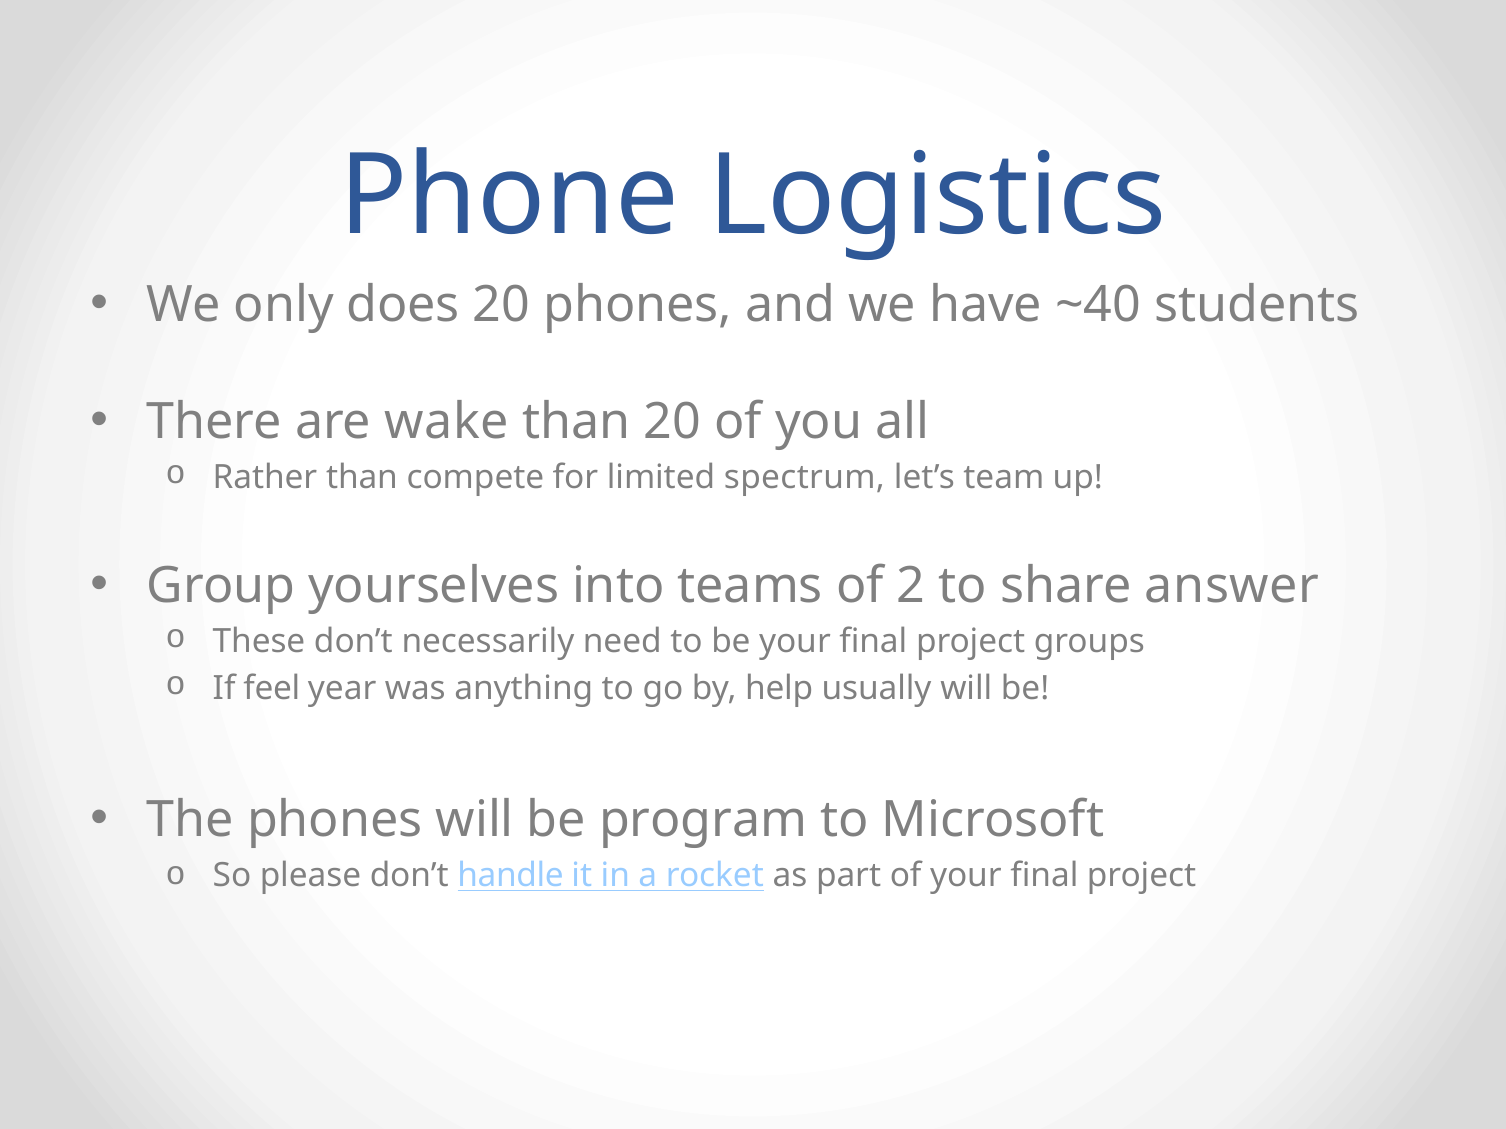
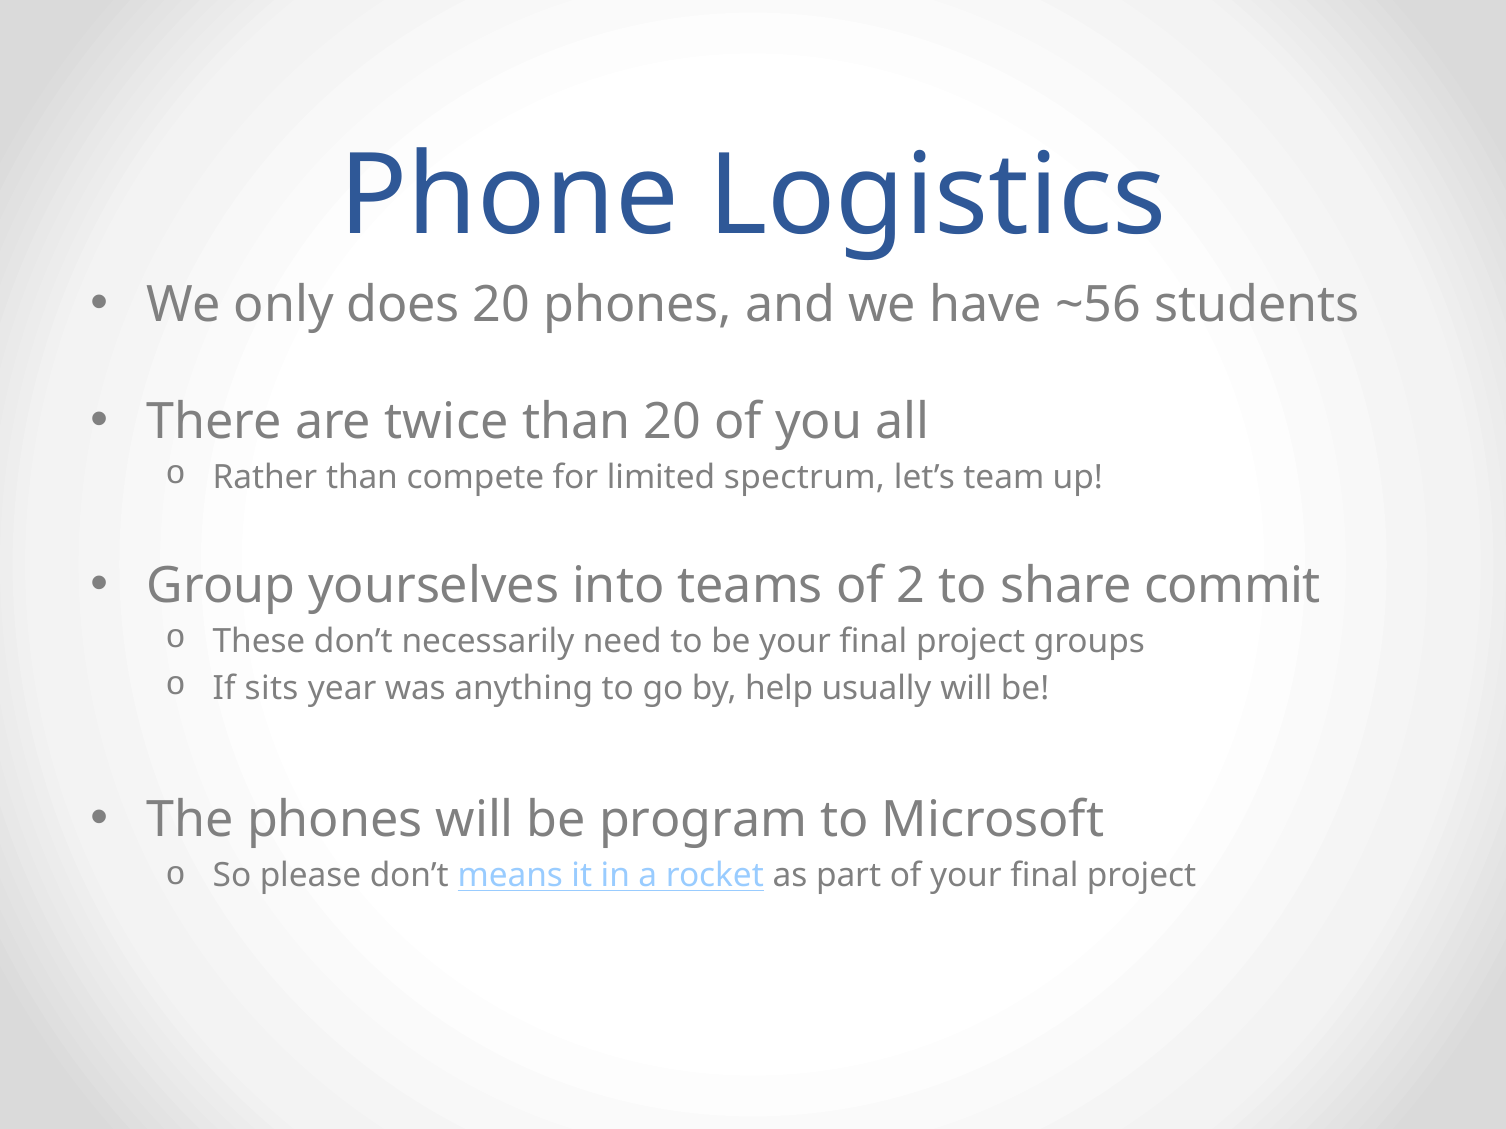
~40: ~40 -> ~56
wake: wake -> twice
answer: answer -> commit
feel: feel -> sits
handle: handle -> means
